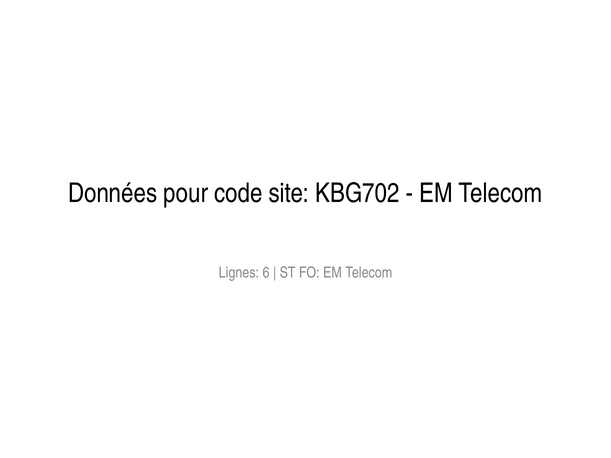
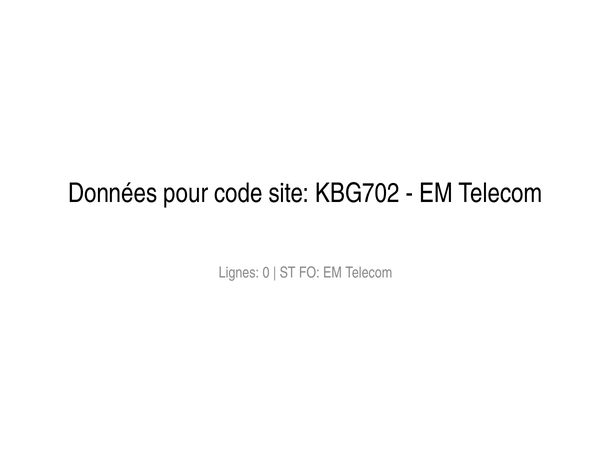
6: 6 -> 0
